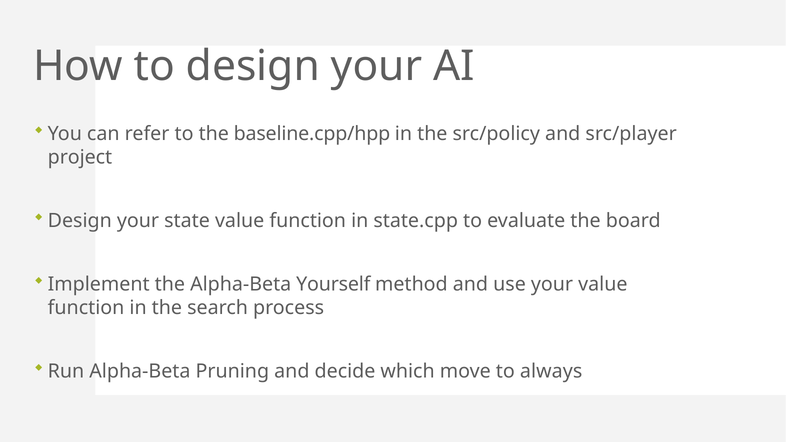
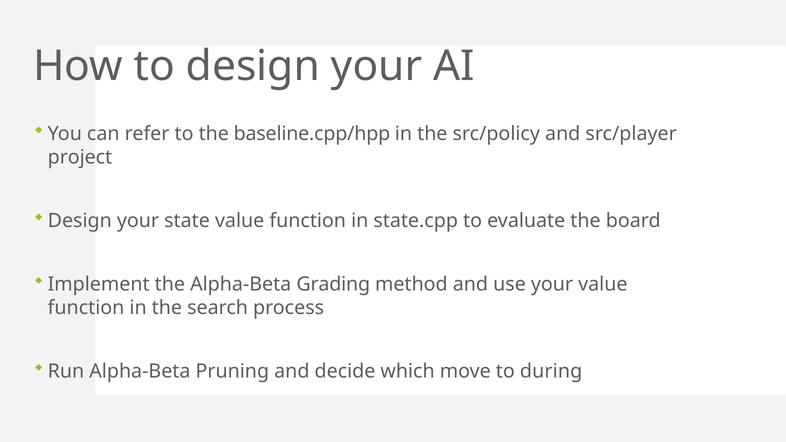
Yourself: Yourself -> Grading
always: always -> during
